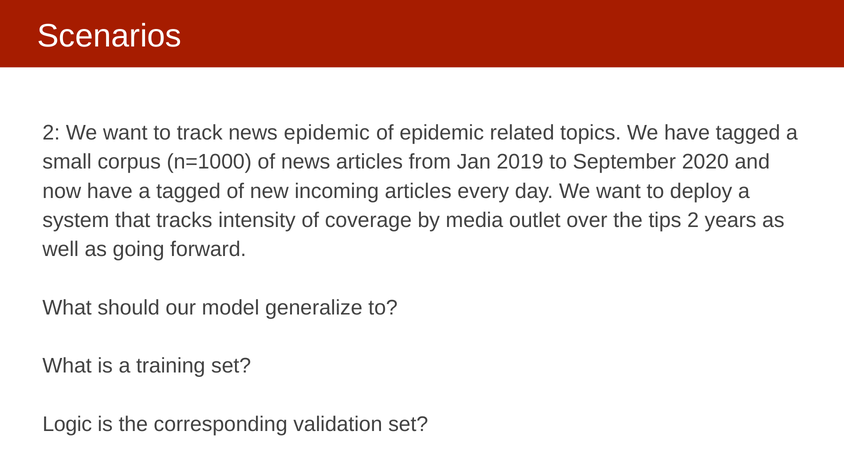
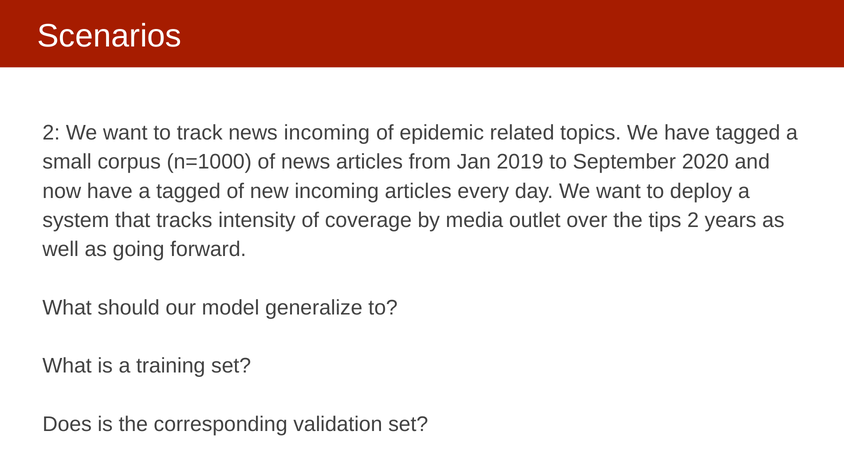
news epidemic: epidemic -> incoming
Logic: Logic -> Does
